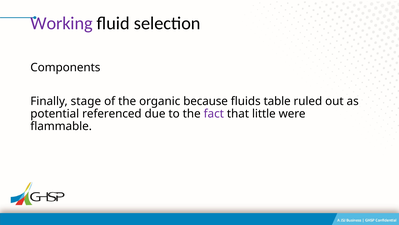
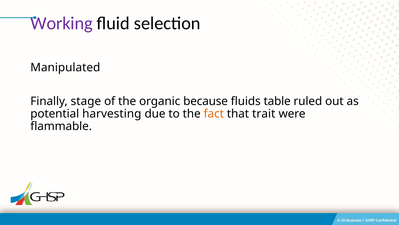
Components: Components -> Manipulated
referenced: referenced -> harvesting
fact colour: purple -> orange
little: little -> trait
